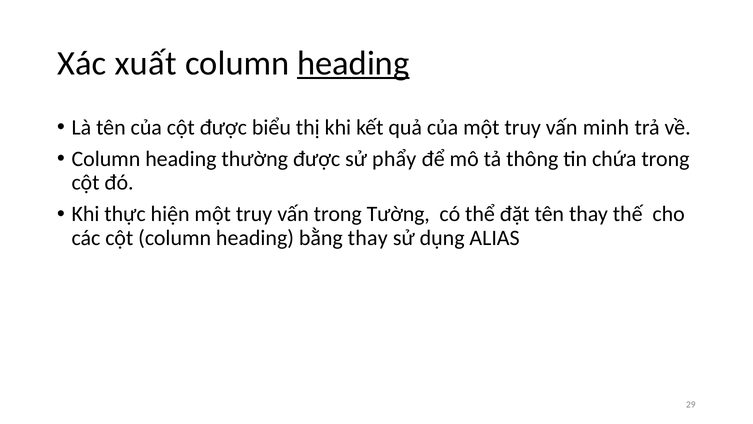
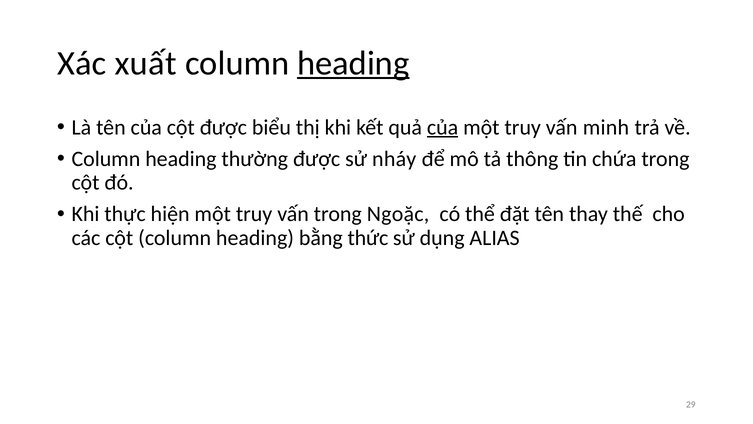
của at (443, 127) underline: none -> present
phẩy: phẩy -> nháy
Tường: Tường -> Ngoặc
bằng thay: thay -> thức
